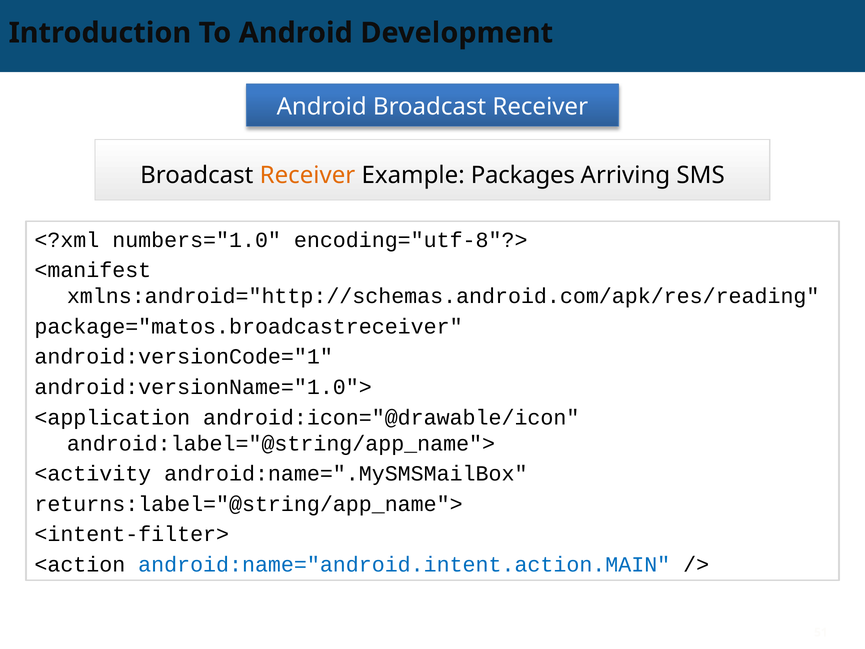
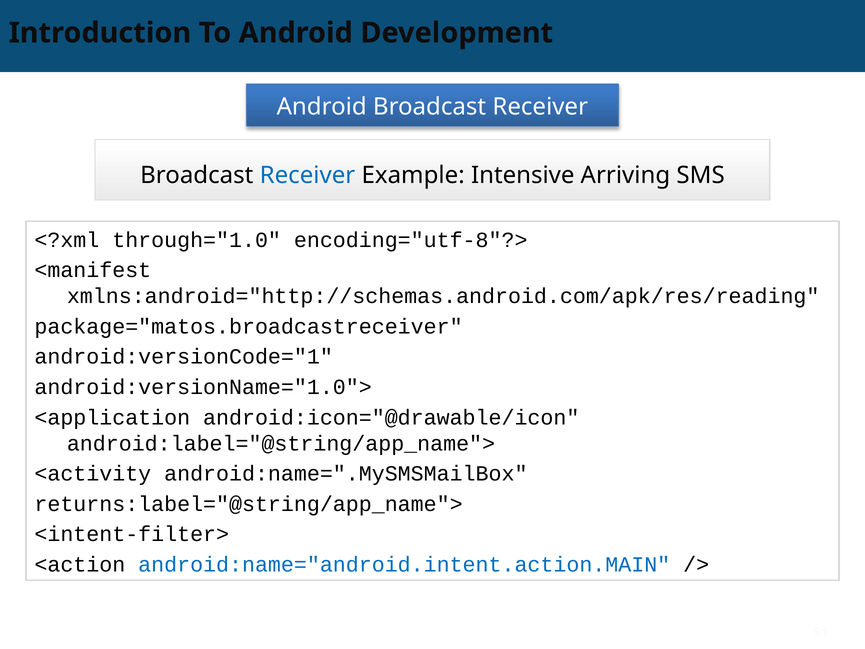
Receiver at (307, 175) colour: orange -> blue
Packages: Packages -> Intensive
numbers="1.0: numbers="1.0 -> through="1.0
